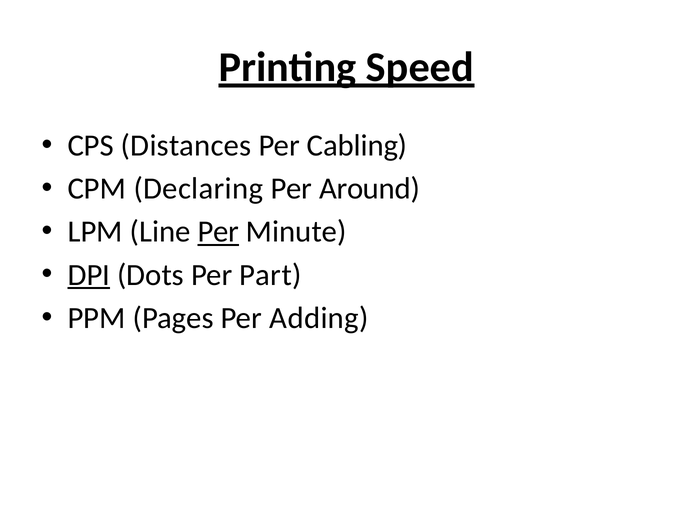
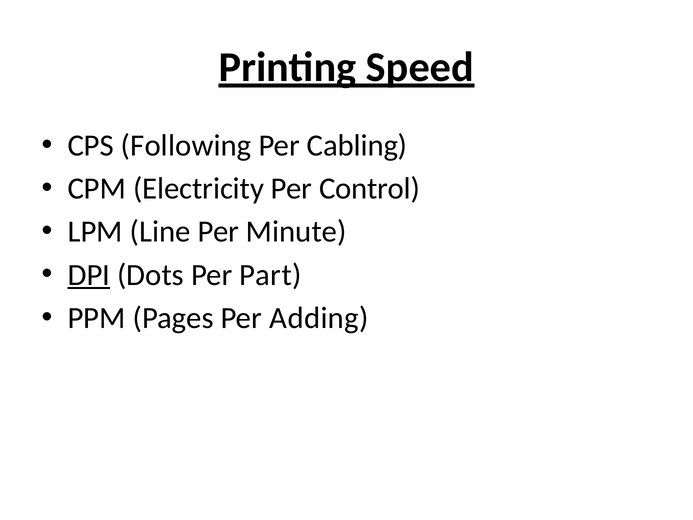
Distances: Distances -> Following
Declaring: Declaring -> Electricity
Around: Around -> Control
Per at (218, 232) underline: present -> none
